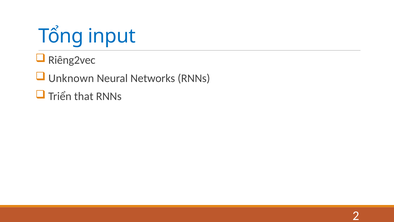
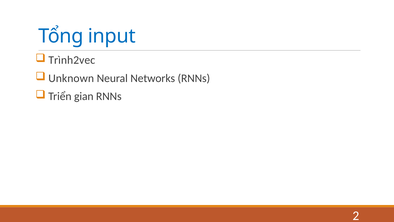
Riêng2vec: Riêng2vec -> Trình2vec
that: that -> gian
